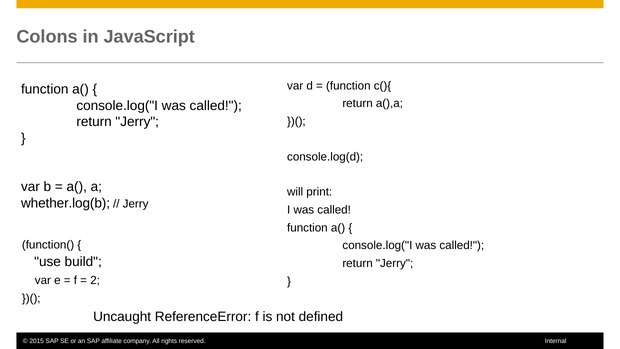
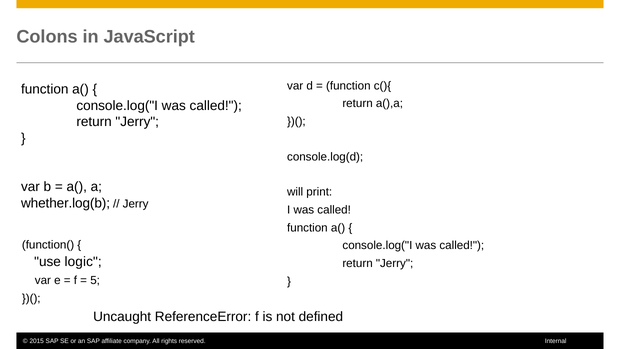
build: build -> logic
2: 2 -> 5
